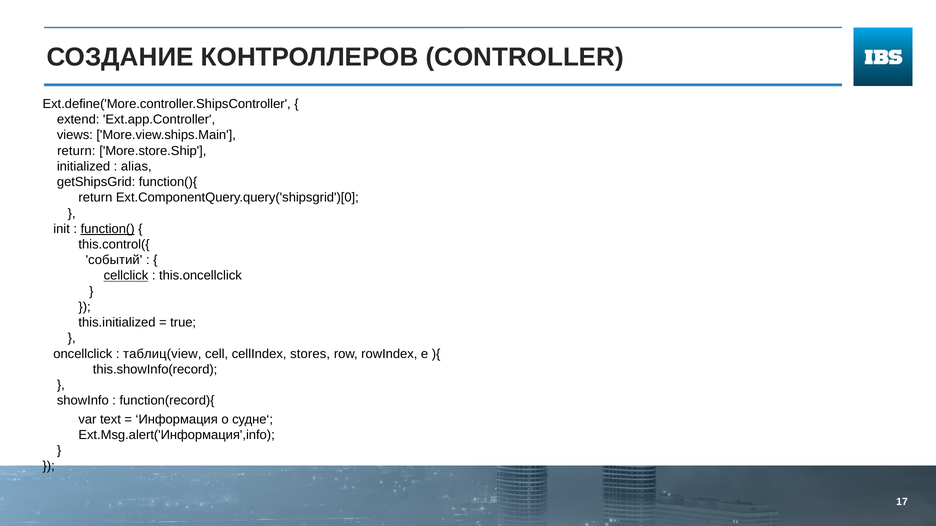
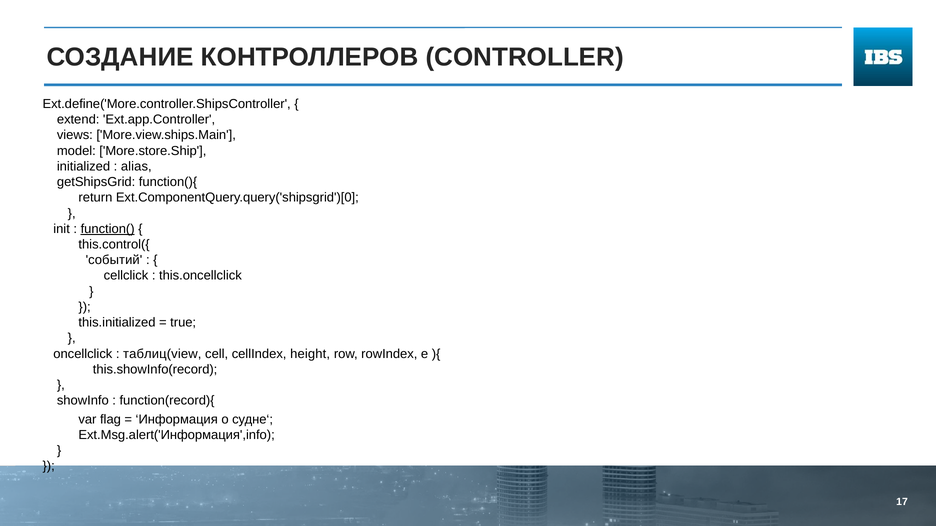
return at (76, 151): return -> model
cellclick underline: present -> none
stores: stores -> height
text: text -> flag
